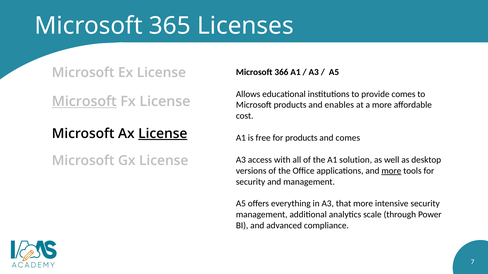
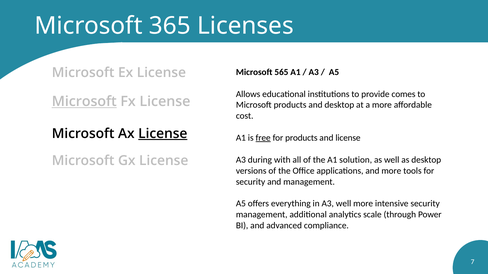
366: 366 -> 565
and enables: enables -> desktop
free underline: none -> present
and comes: comes -> license
access: access -> during
more at (391, 171) underline: present -> none
A3 that: that -> well
